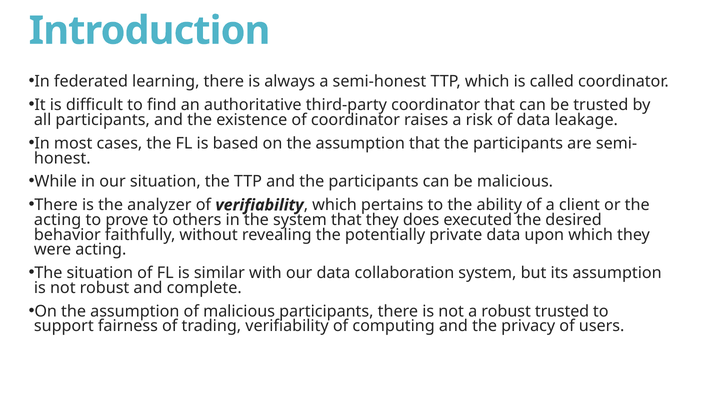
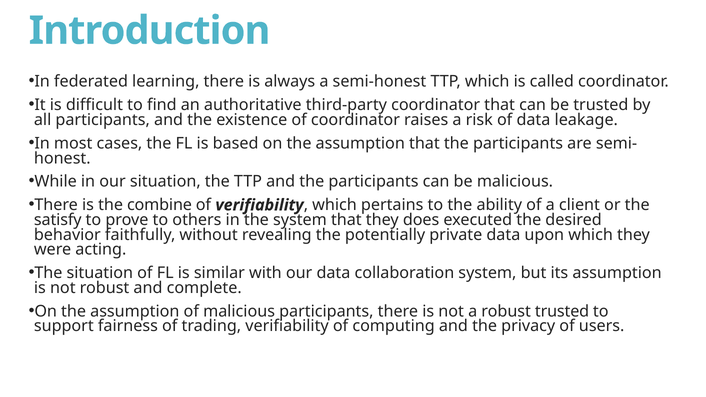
analyzer: analyzer -> combine
acting at (58, 220): acting -> satisfy
